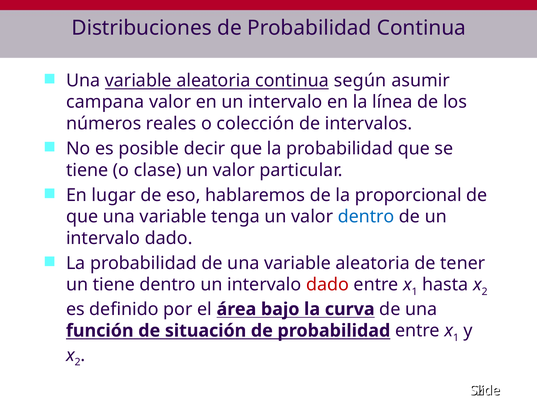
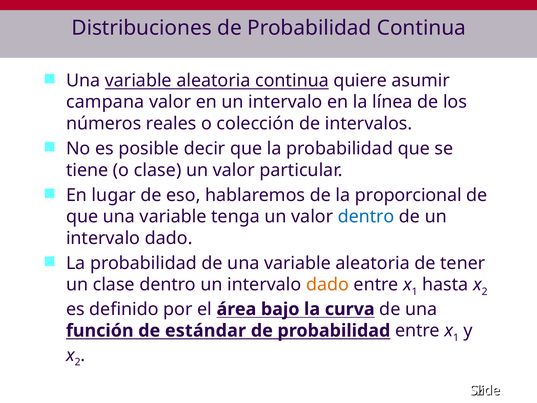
según: según -> quiere
un tiene: tiene -> clase
dado at (327, 285) colour: red -> orange
situación: situación -> estándar
